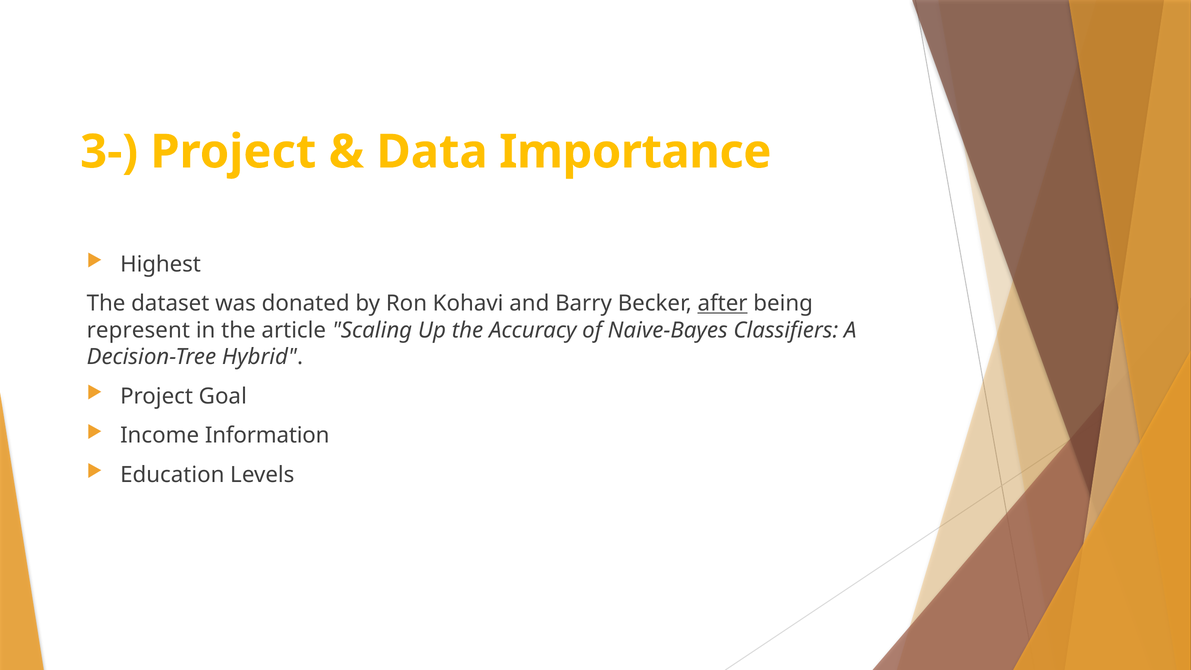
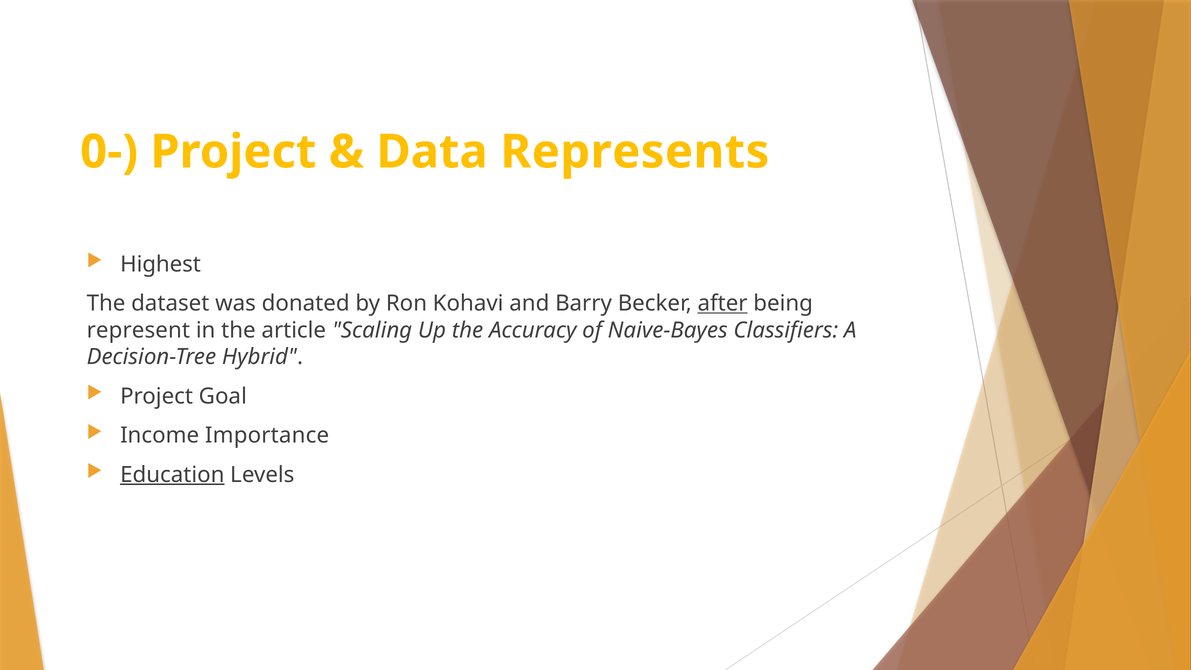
3-: 3- -> 0-
Importance: Importance -> Represents
Information: Information -> Importance
Education underline: none -> present
